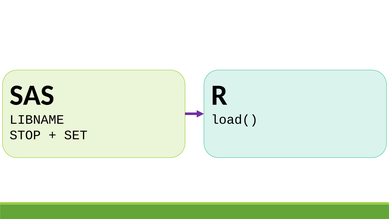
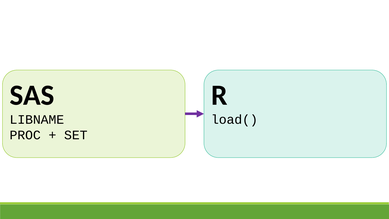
STOP: STOP -> PROC
